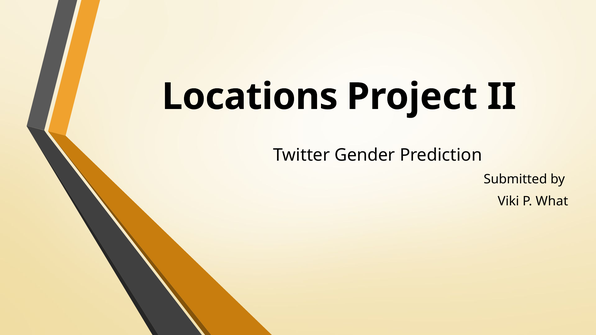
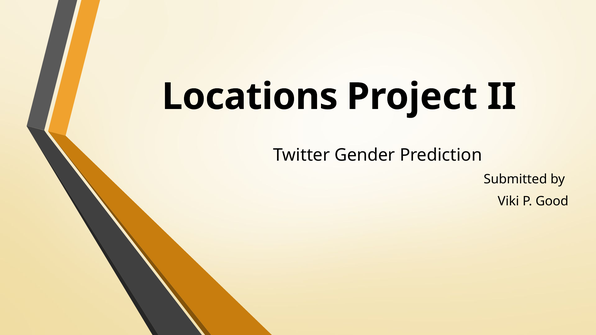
What: What -> Good
